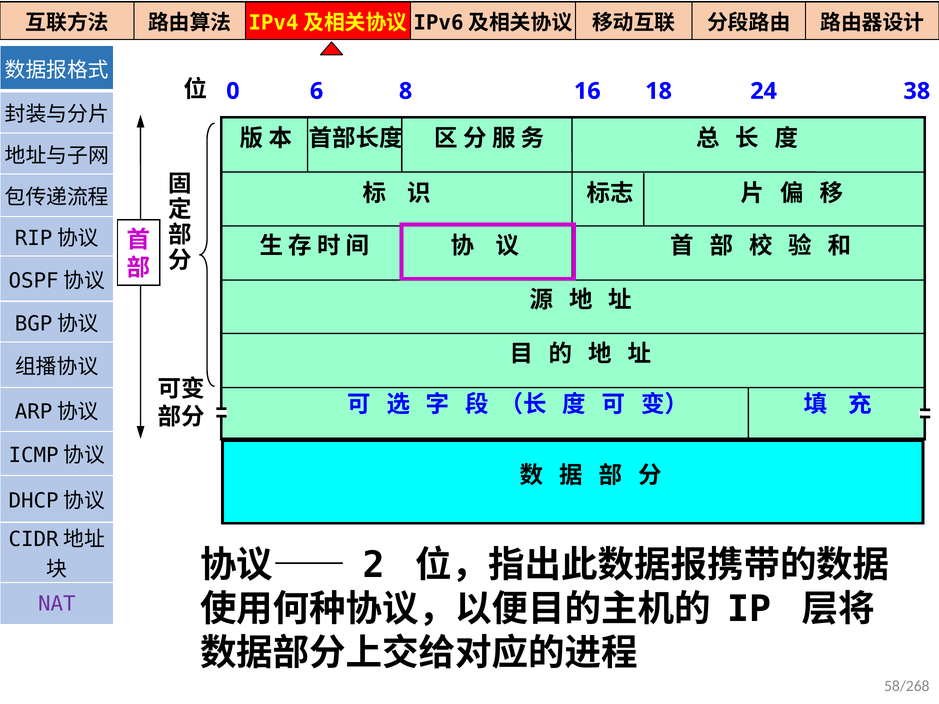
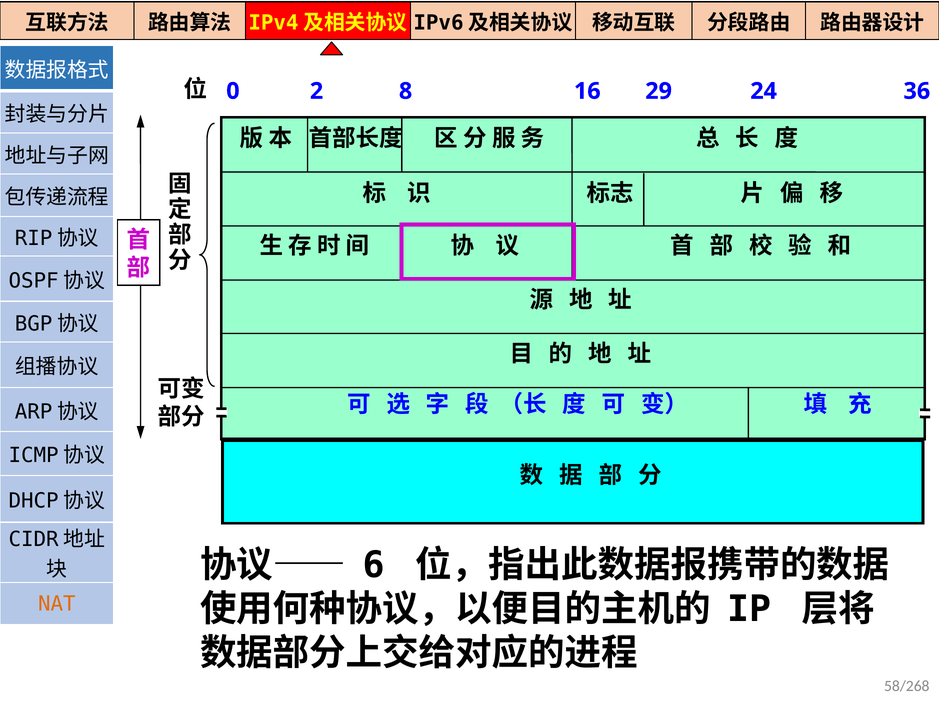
6: 6 -> 2
18: 18 -> 29
38: 38 -> 36
2: 2 -> 6
NAT colour: purple -> orange
